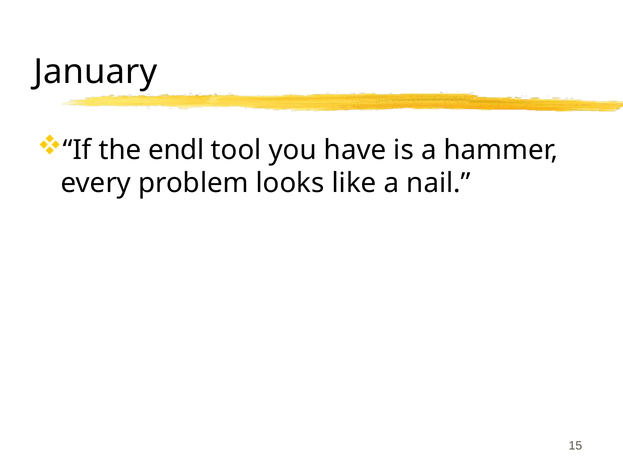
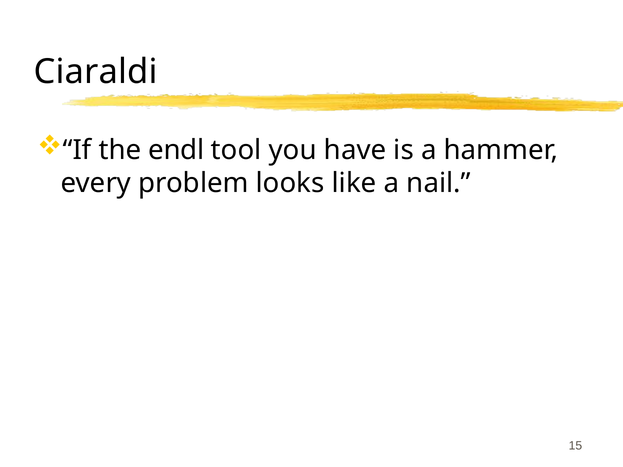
January: January -> Ciaraldi
